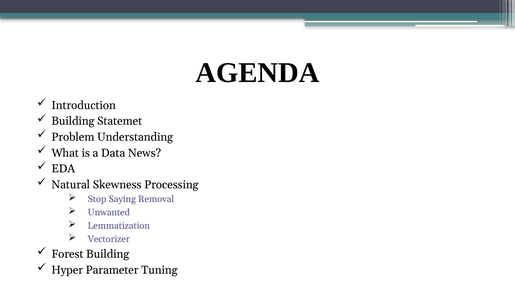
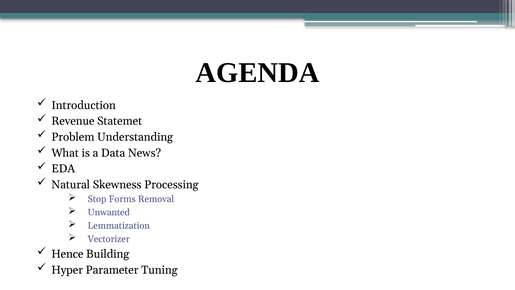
Building at (73, 121): Building -> Revenue
Saying: Saying -> Forms
Forest: Forest -> Hence
